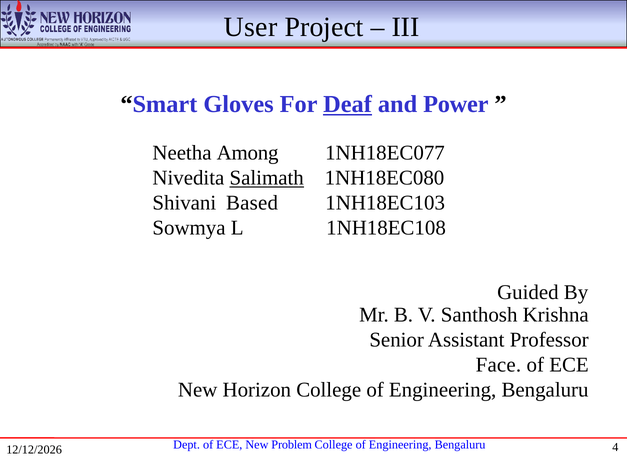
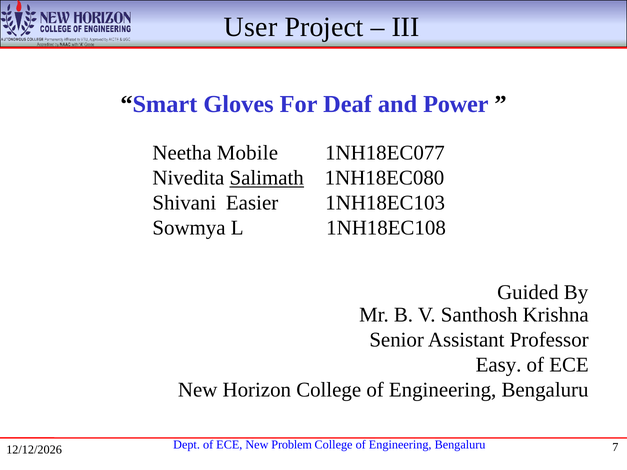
Deaf underline: present -> none
Among: Among -> Mobile
Based: Based -> Easier
Face: Face -> Easy
4: 4 -> 7
